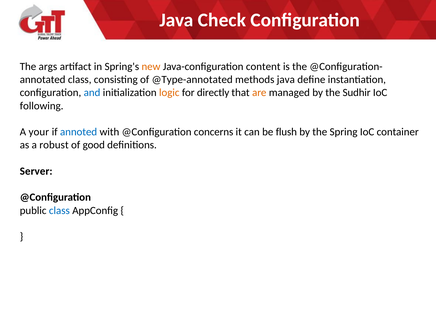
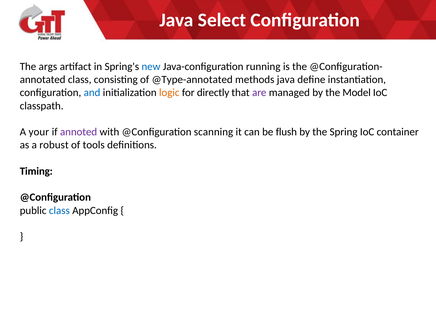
Check: Check -> Select
new colour: orange -> blue
content: content -> running
are colour: orange -> purple
Sudhir: Sudhir -> Model
following: following -> classpath
annoted colour: blue -> purple
concerns: concerns -> scanning
good: good -> tools
Server: Server -> Timing
